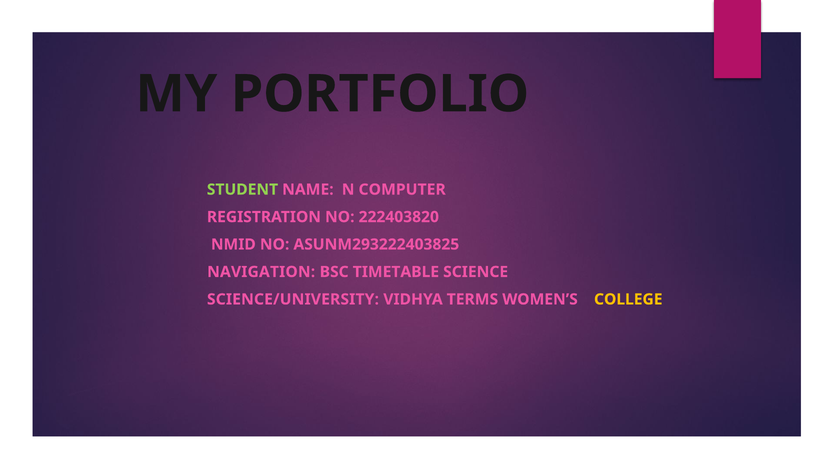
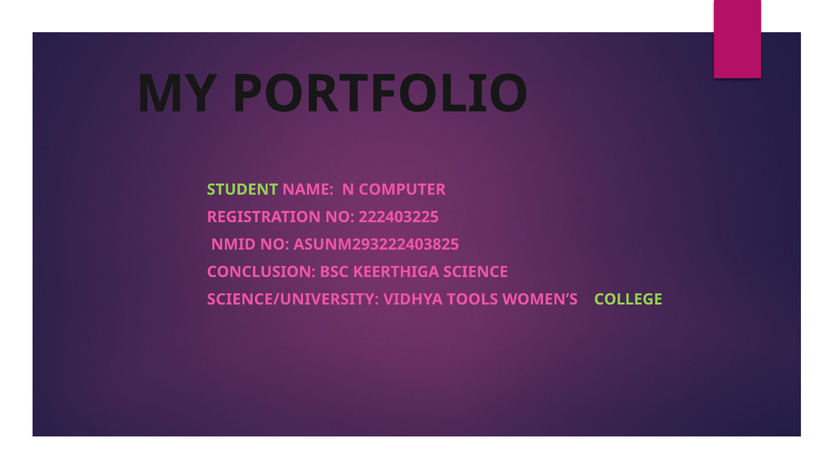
222403820: 222403820 -> 222403225
NAVIGATION: NAVIGATION -> CONCLUSION
TIMETABLE: TIMETABLE -> KEERTHIGA
TERMS: TERMS -> TOOLS
COLLEGE colour: yellow -> light green
